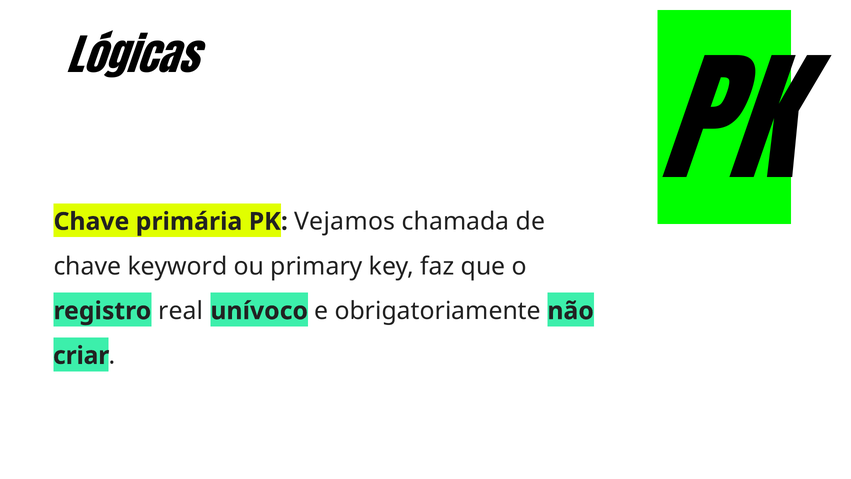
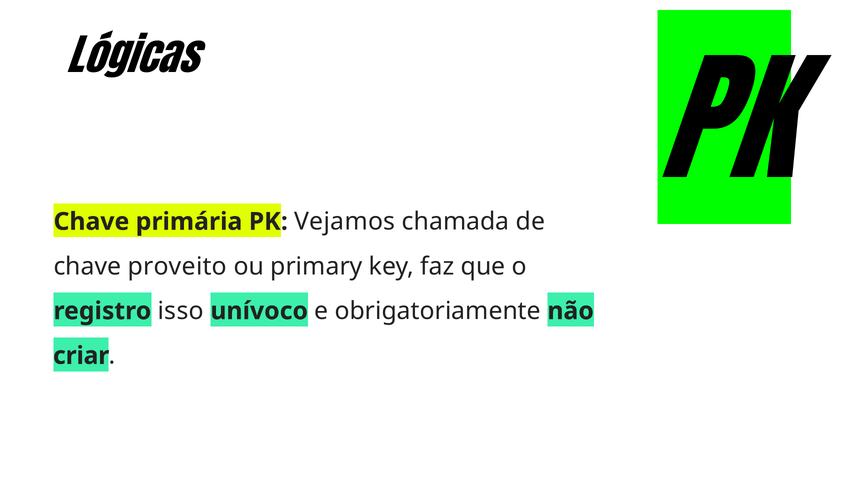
keyword: keyword -> proveito
real: real -> isso
